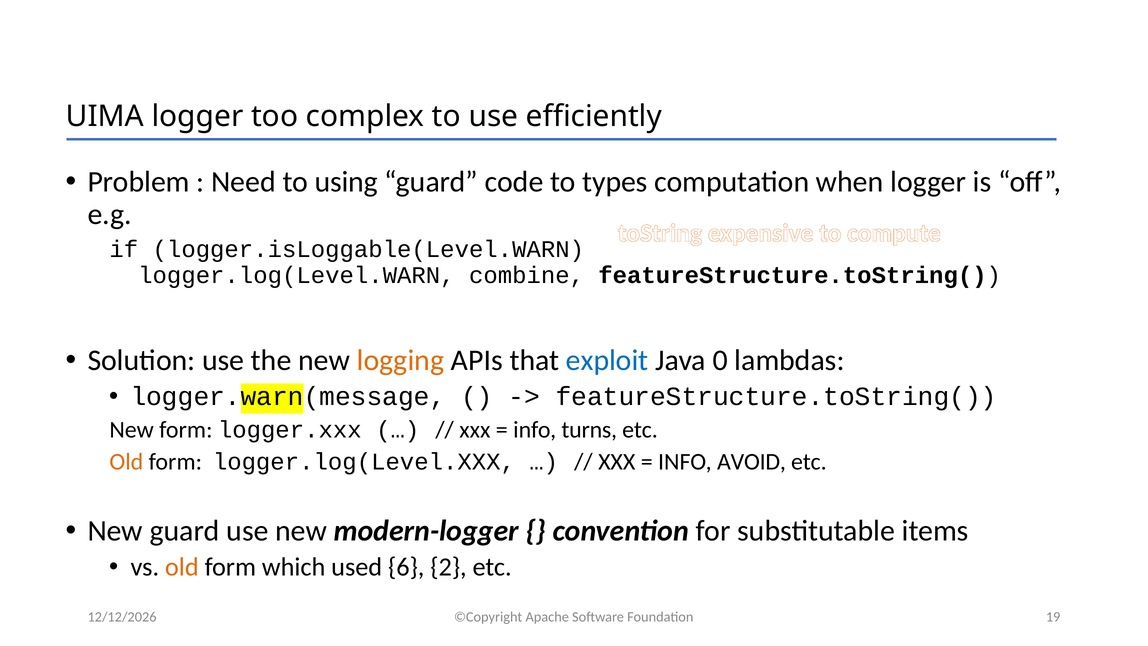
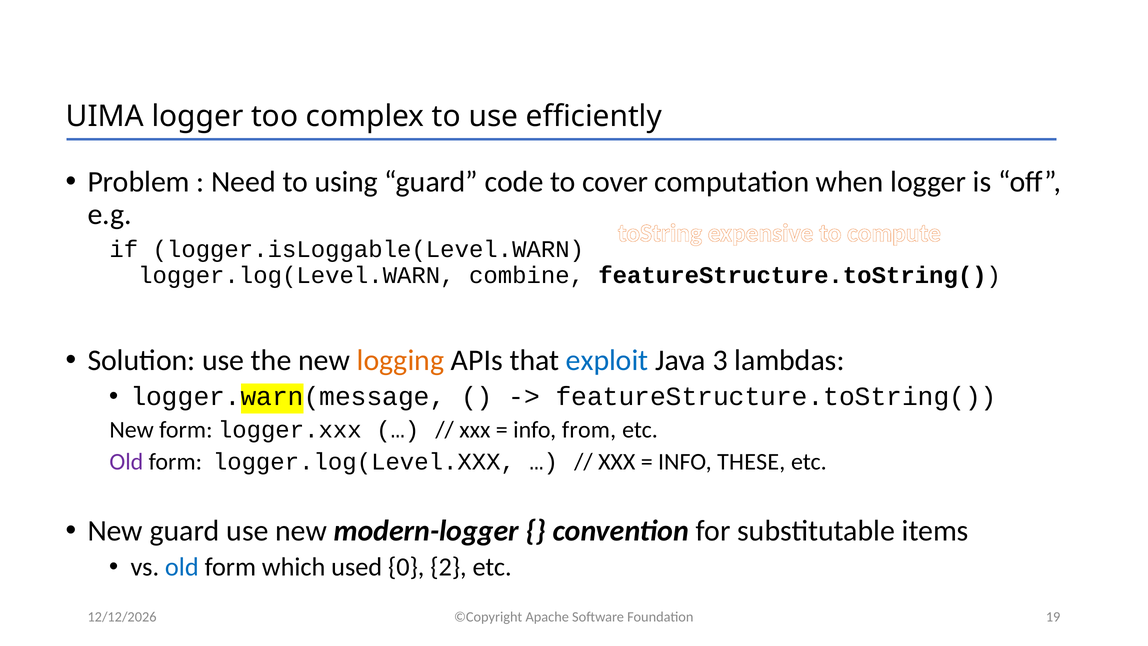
types: types -> cover
0: 0 -> 3
turns: turns -> from
Old at (126, 462) colour: orange -> purple
AVOID: AVOID -> THESE
old at (182, 567) colour: orange -> blue
6: 6 -> 0
